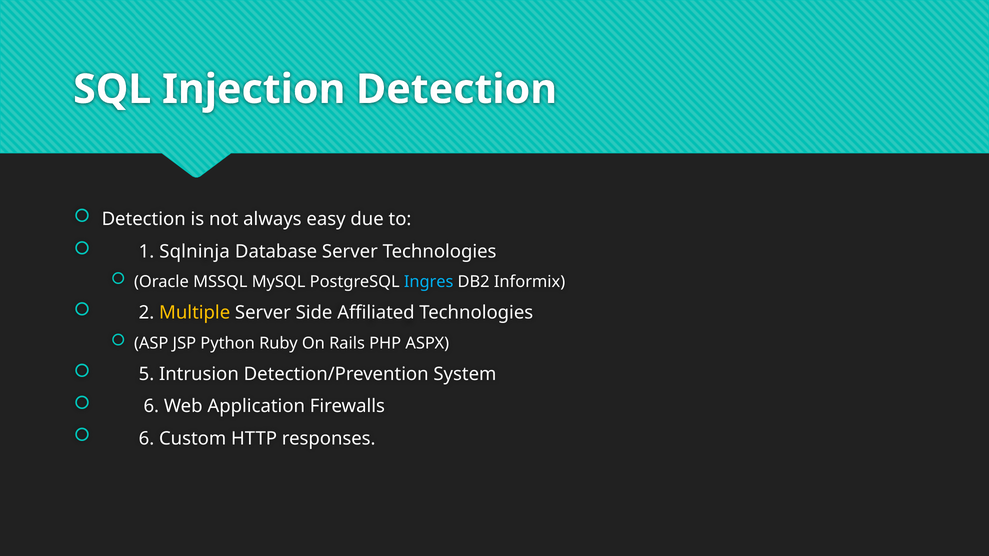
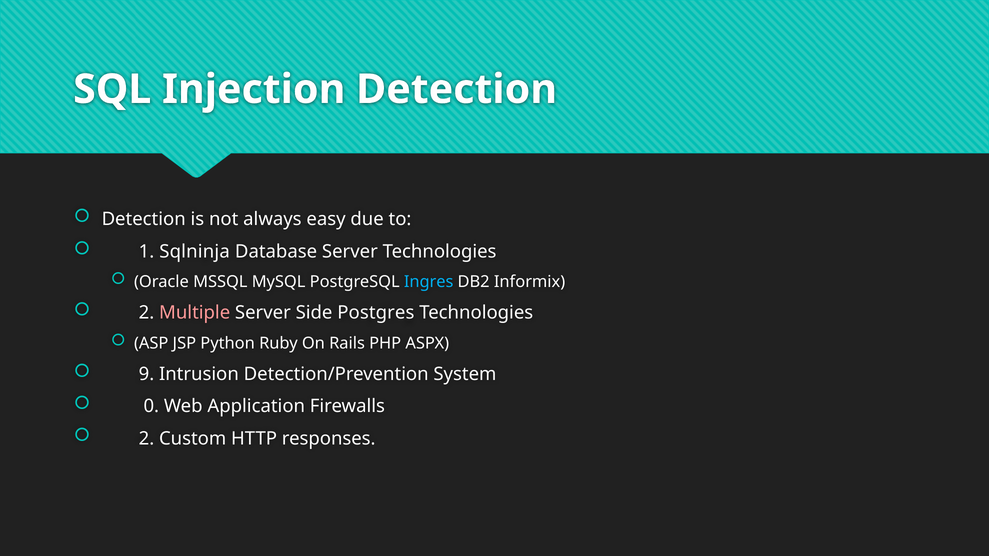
Multiple colour: yellow -> pink
Affiliated: Affiliated -> Postgres
5: 5 -> 9
6 at (151, 406): 6 -> 0
6 at (147, 439): 6 -> 2
